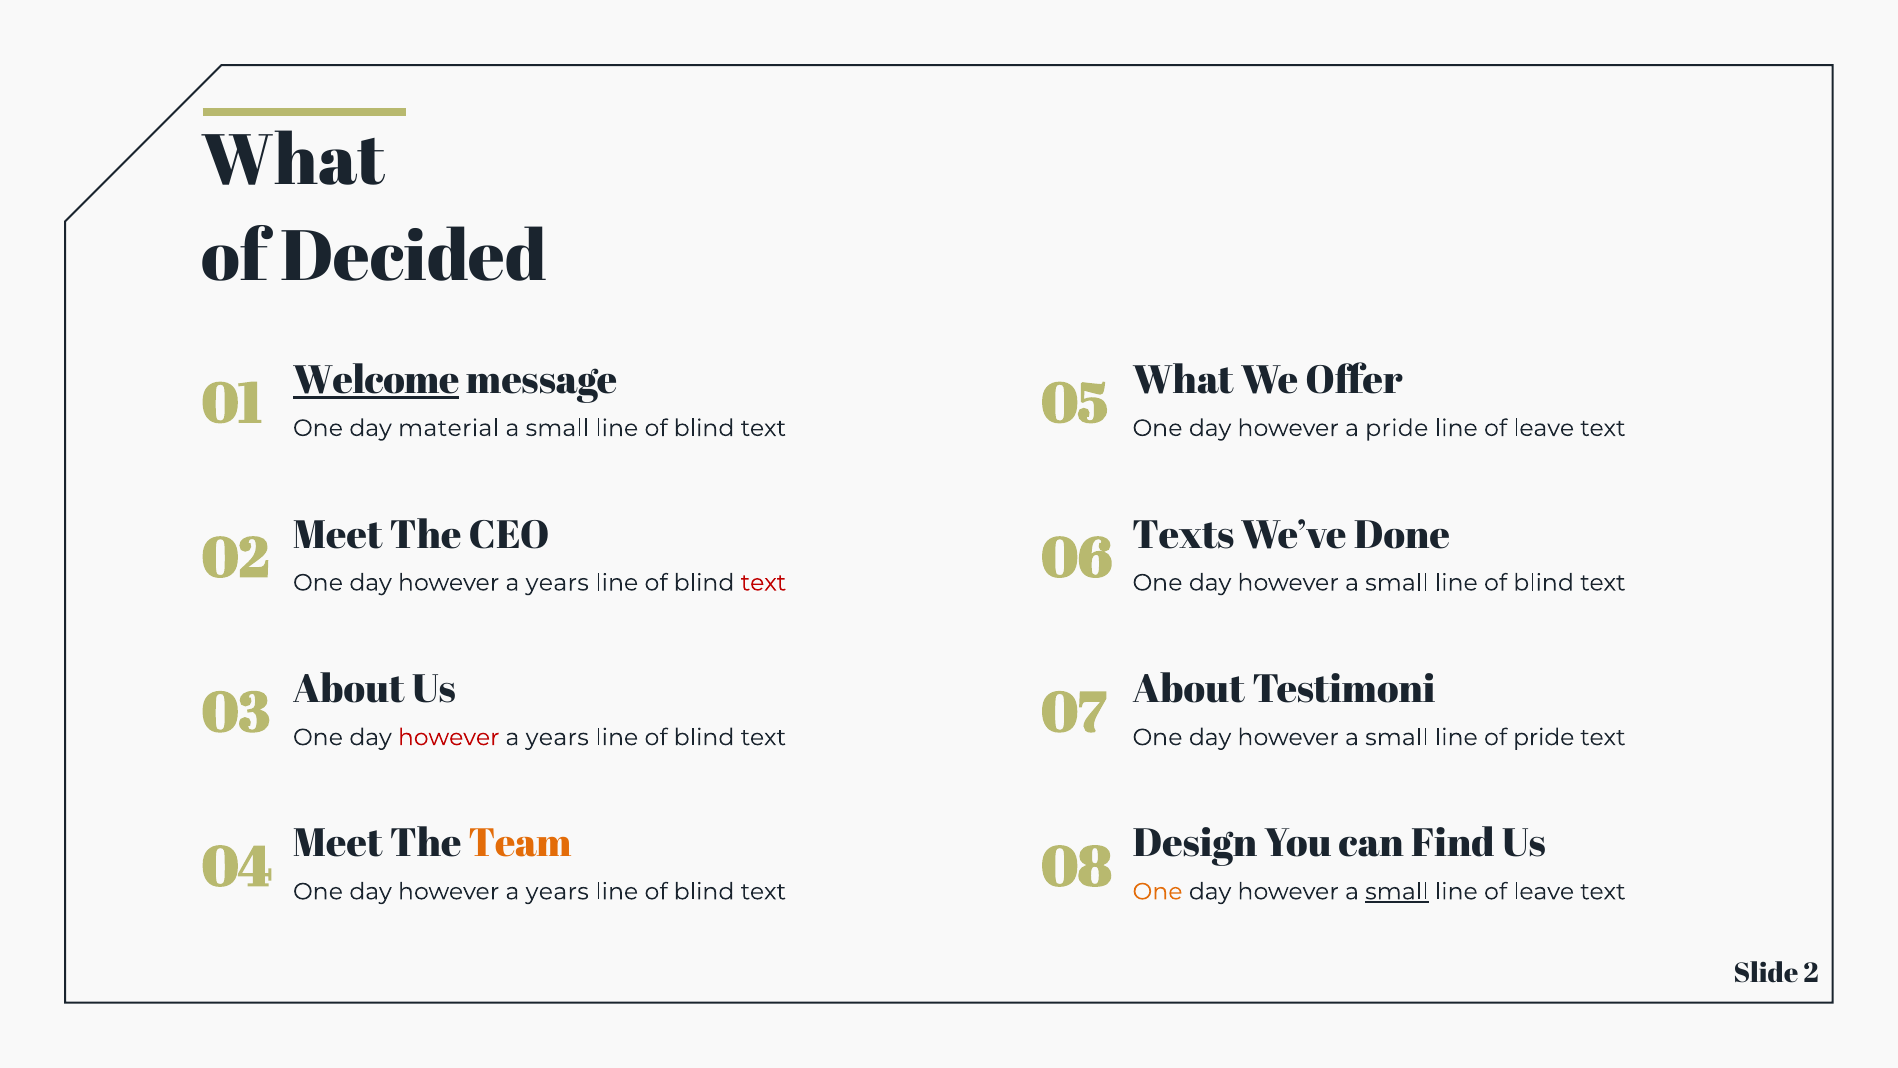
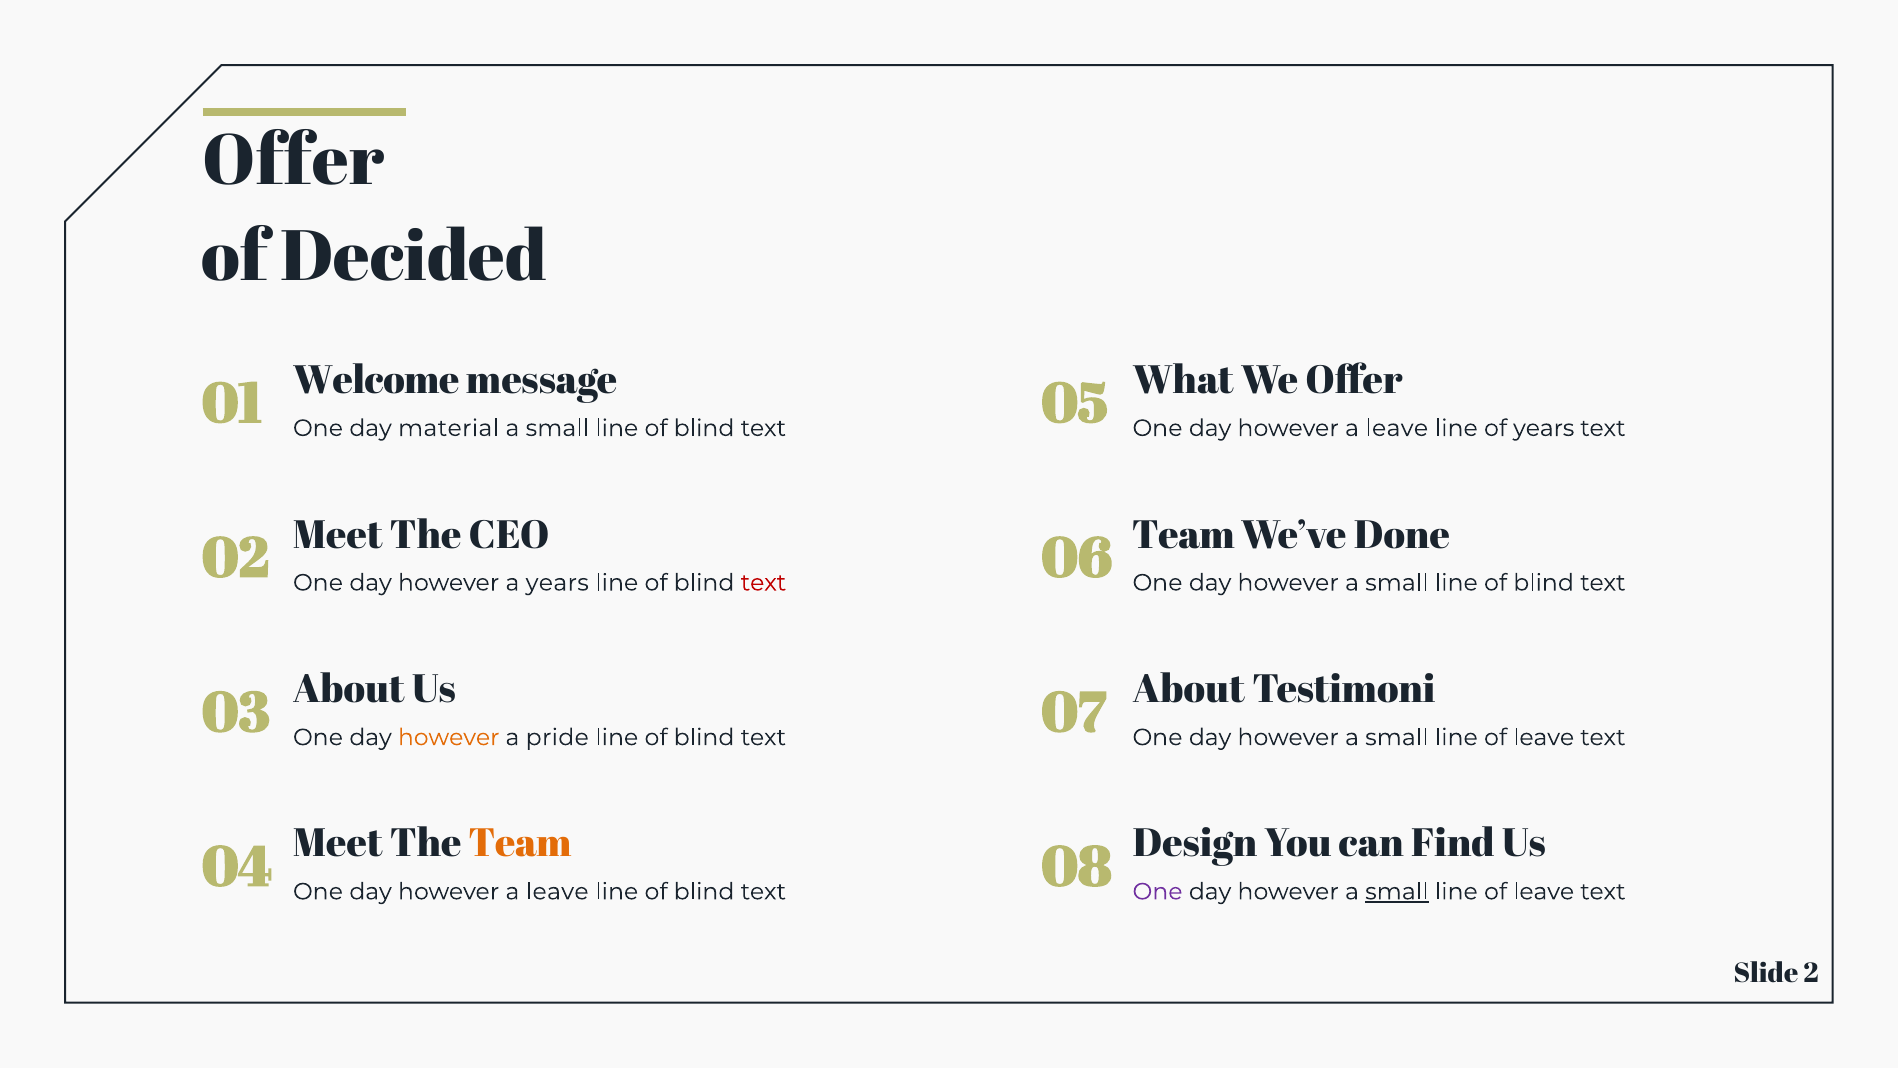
What at (294, 161): What -> Offer
Welcome underline: present -> none
pride at (1397, 428): pride -> leave
leave at (1544, 428): leave -> years
06 Texts: Texts -> Team
however at (449, 737) colour: red -> orange
years at (557, 737): years -> pride
pride at (1544, 737): pride -> leave
years at (557, 891): years -> leave
One at (1158, 891) colour: orange -> purple
